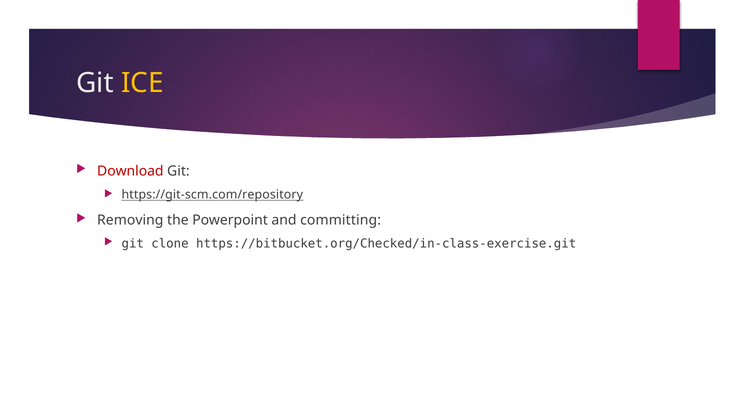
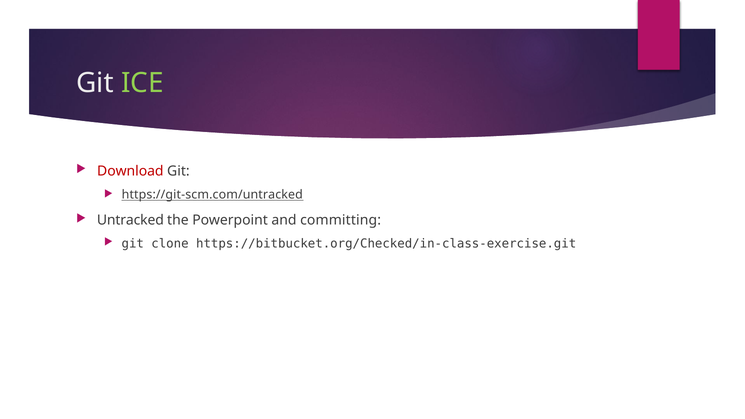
ICE colour: yellow -> light green
https://git-scm.com/repository: https://git-scm.com/repository -> https://git-scm.com/untracked
Removing: Removing -> Untracked
